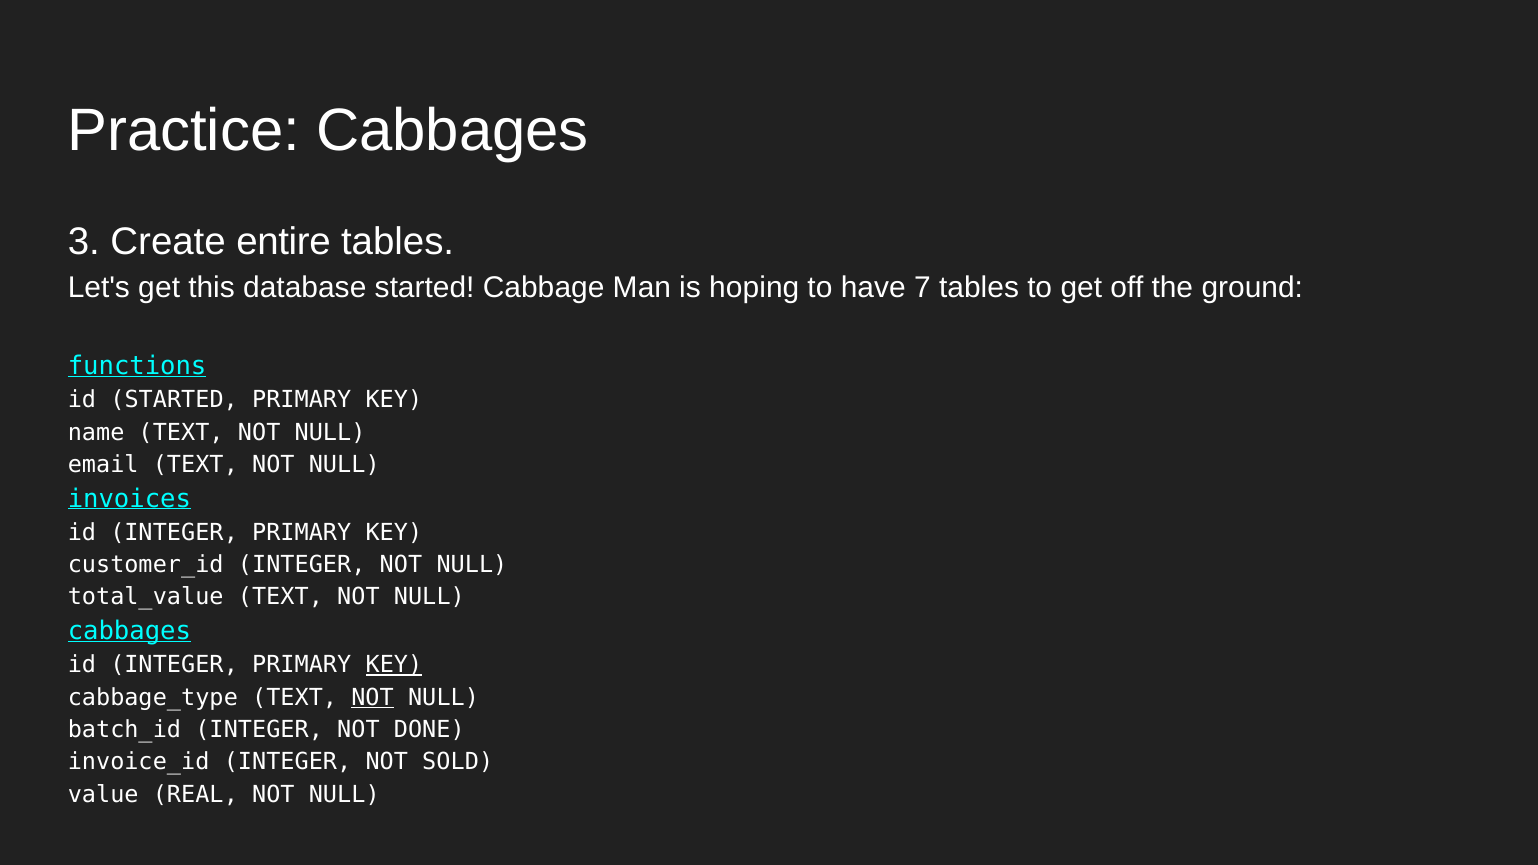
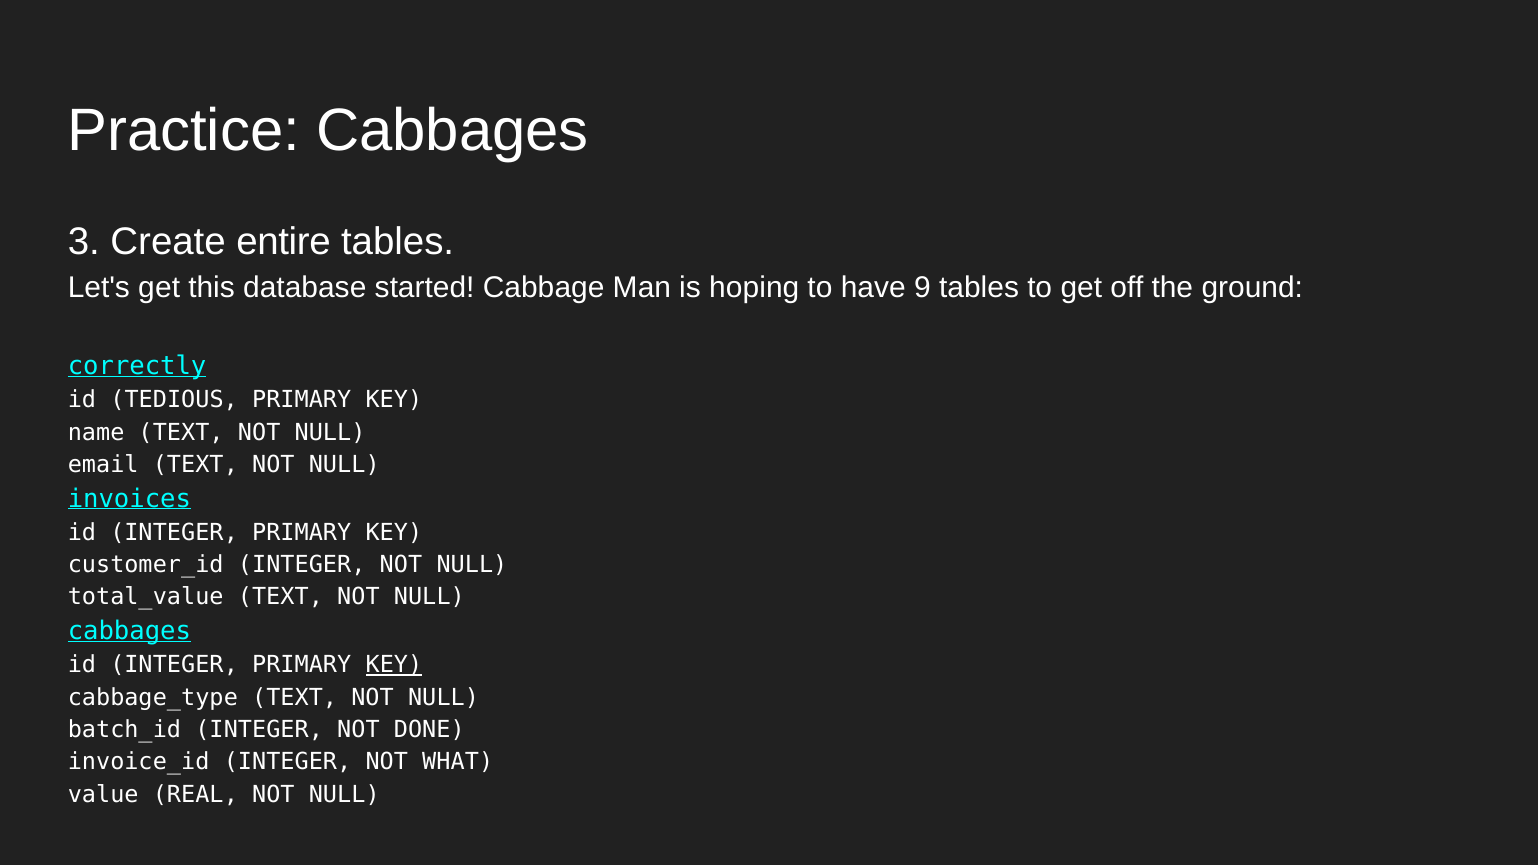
7: 7 -> 9
functions: functions -> correctly
id STARTED: STARTED -> TEDIOUS
NOT at (373, 697) underline: present -> none
SOLD: SOLD -> WHAT
